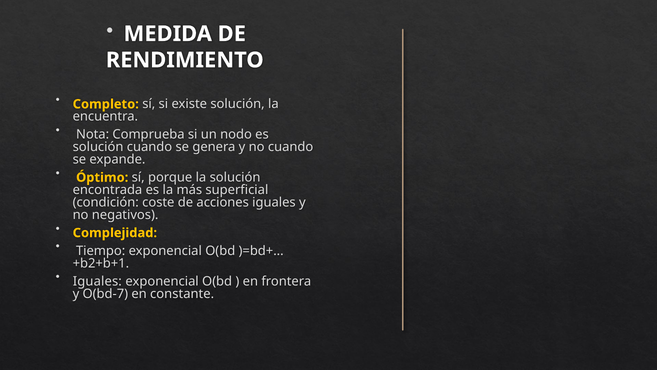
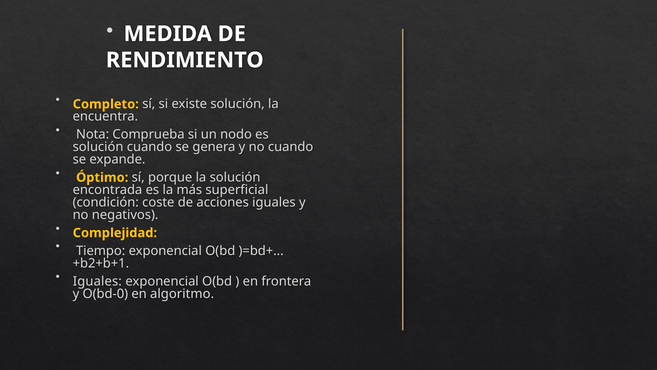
O(bd-7: O(bd-7 -> O(bd-0
constante: constante -> algoritmo
